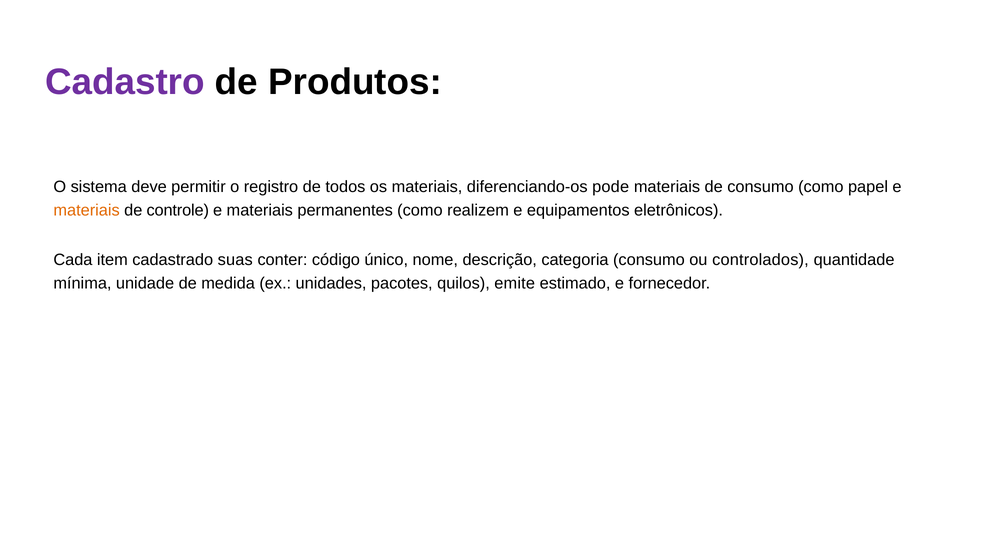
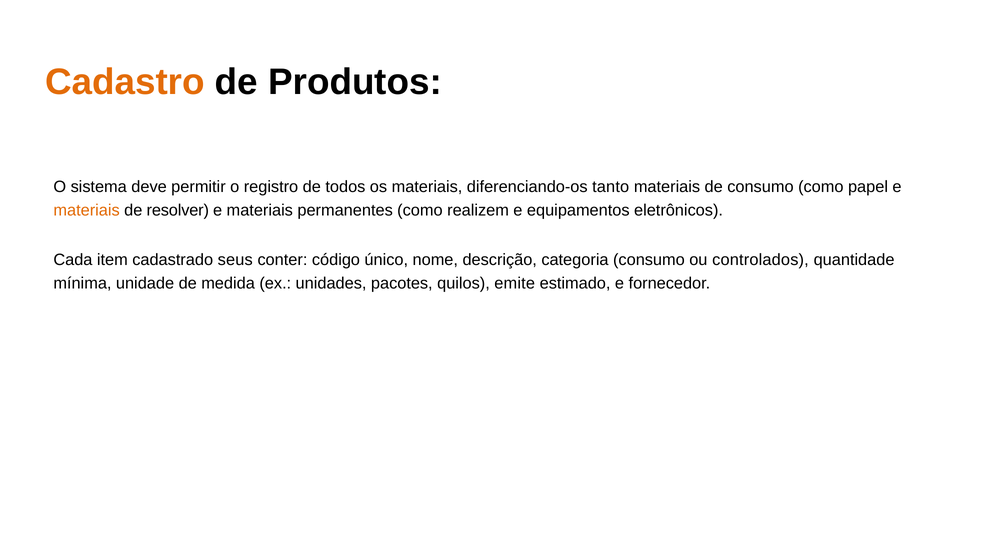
Cadastro colour: purple -> orange
pode: pode -> tanto
controle: controle -> resolver
suas: suas -> seus
